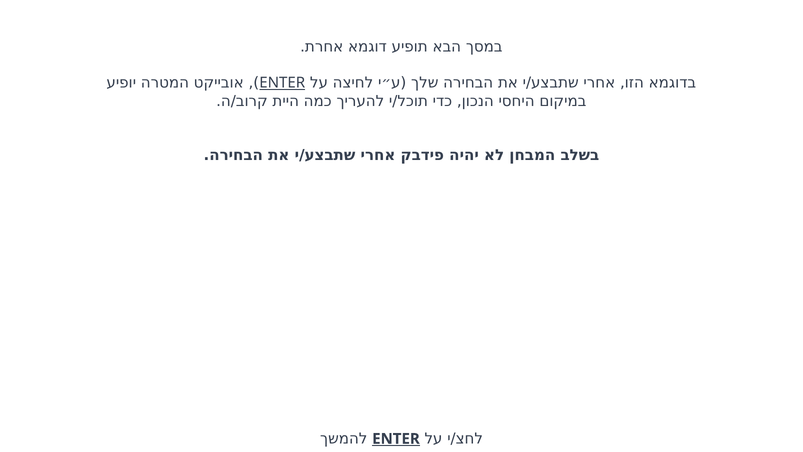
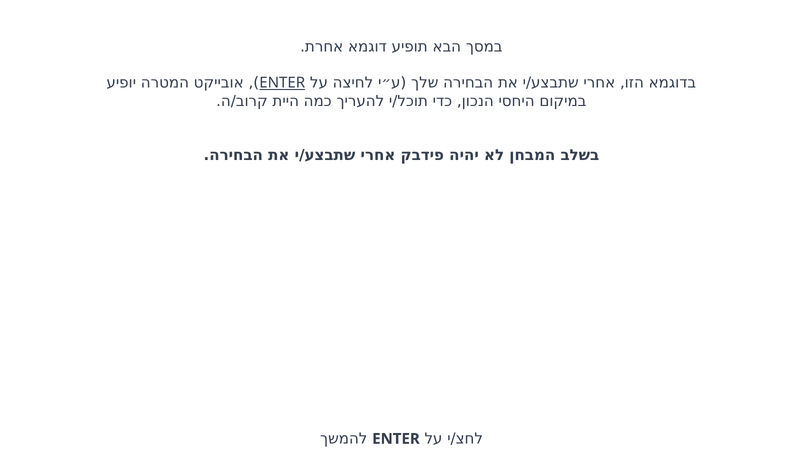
ENTER at (396, 439) underline: present -> none
